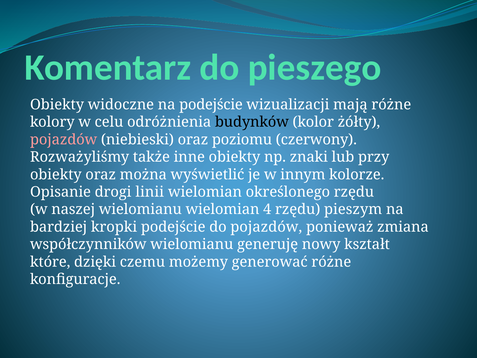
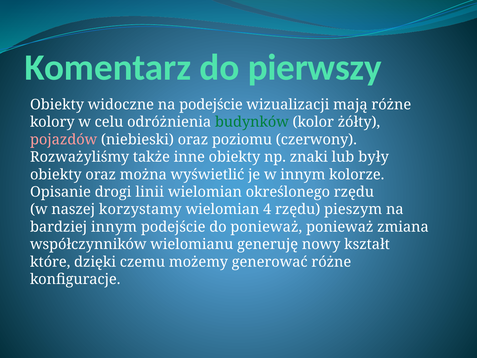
pieszego: pieszego -> pierwszy
budynków colour: black -> green
przy: przy -> były
naszej wielomianu: wielomianu -> korzystamy
bardziej kropki: kropki -> innym
do pojazdów: pojazdów -> ponieważ
